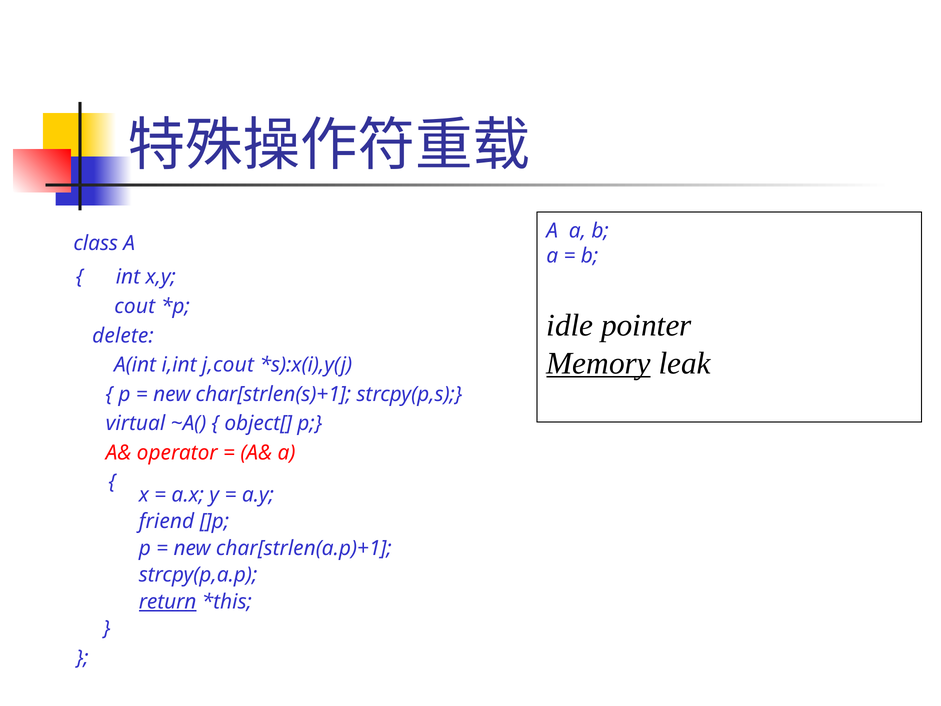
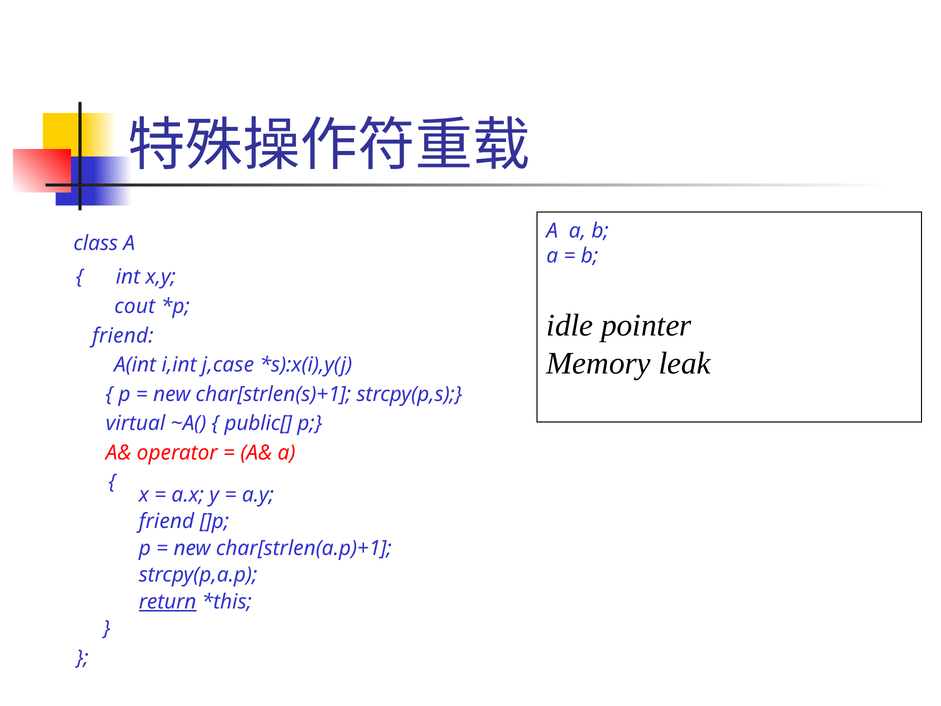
delete at (123, 335): delete -> friend
Memory underline: present -> none
j,cout: j,cout -> j,case
object[: object[ -> public[
